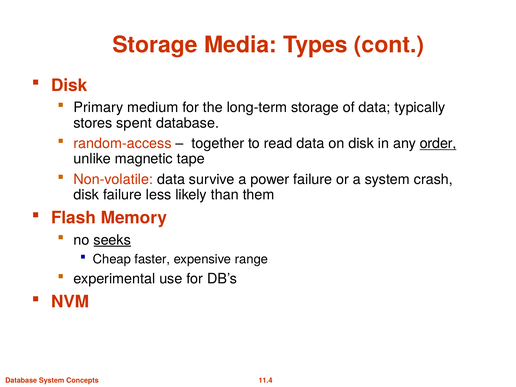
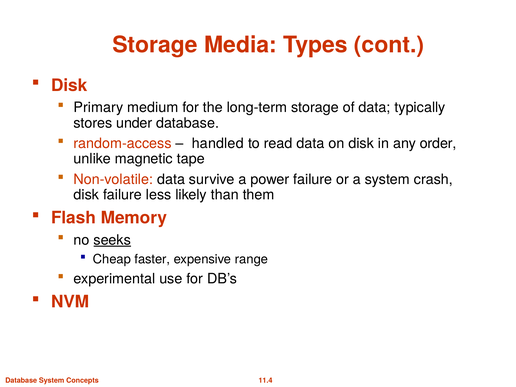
spent: spent -> under
together: together -> handled
order underline: present -> none
